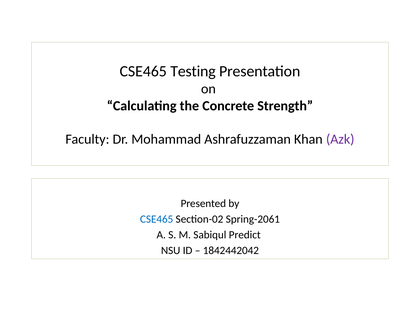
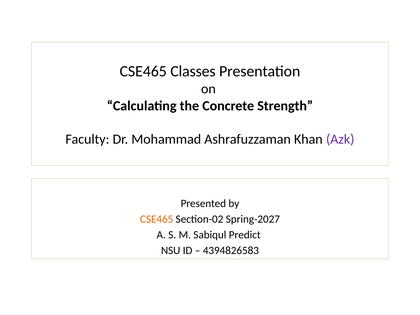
Testing: Testing -> Classes
CSE465 at (157, 219) colour: blue -> orange
Spring-2061: Spring-2061 -> Spring-2027
1842442042: 1842442042 -> 4394826583
